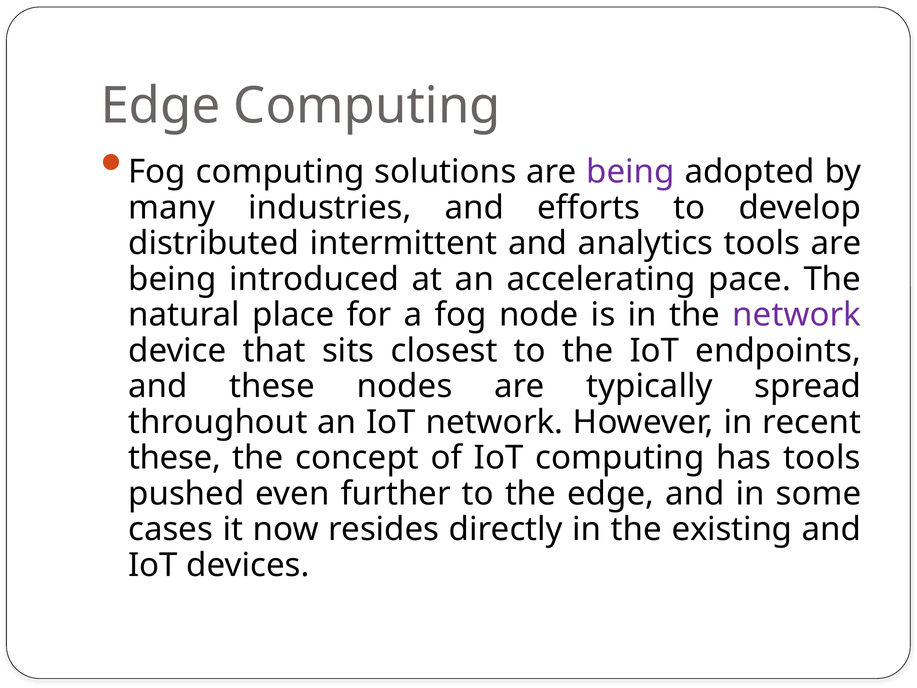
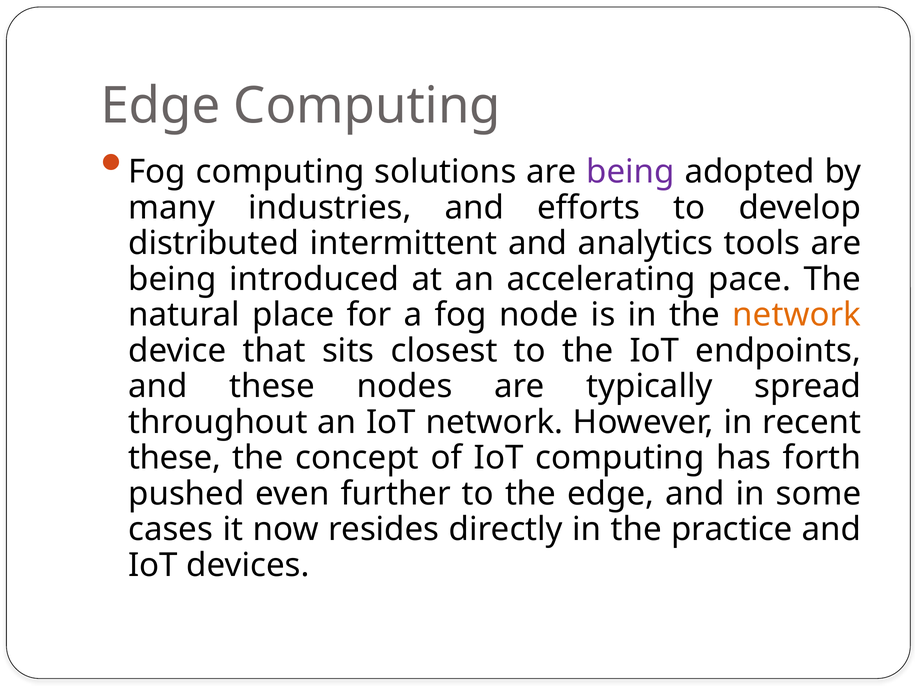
network at (797, 315) colour: purple -> orange
has tools: tools -> forth
existing: existing -> practice
